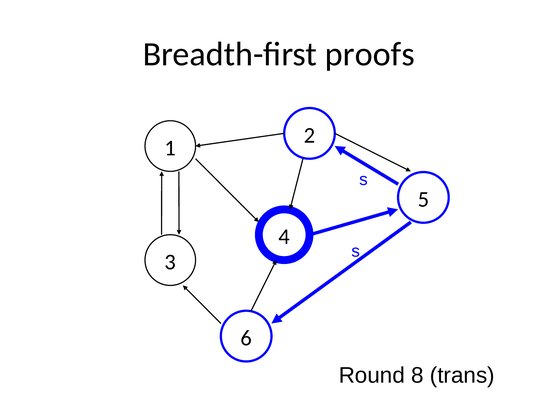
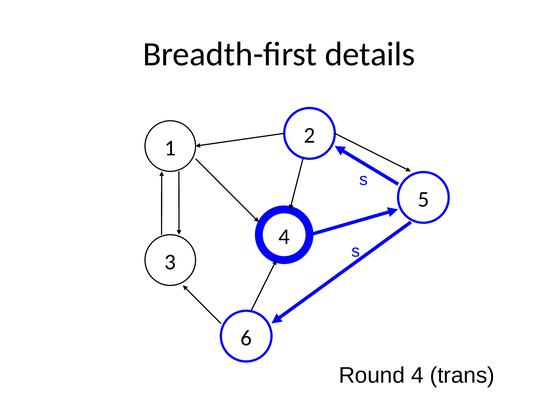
proofs: proofs -> details
Round 8: 8 -> 4
